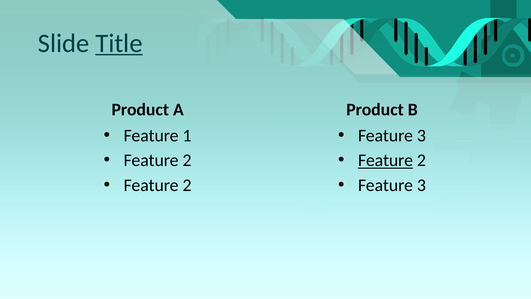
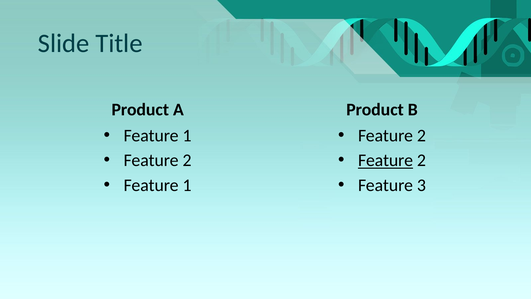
Title underline: present -> none
3 at (421, 136): 3 -> 2
2 at (187, 185): 2 -> 1
